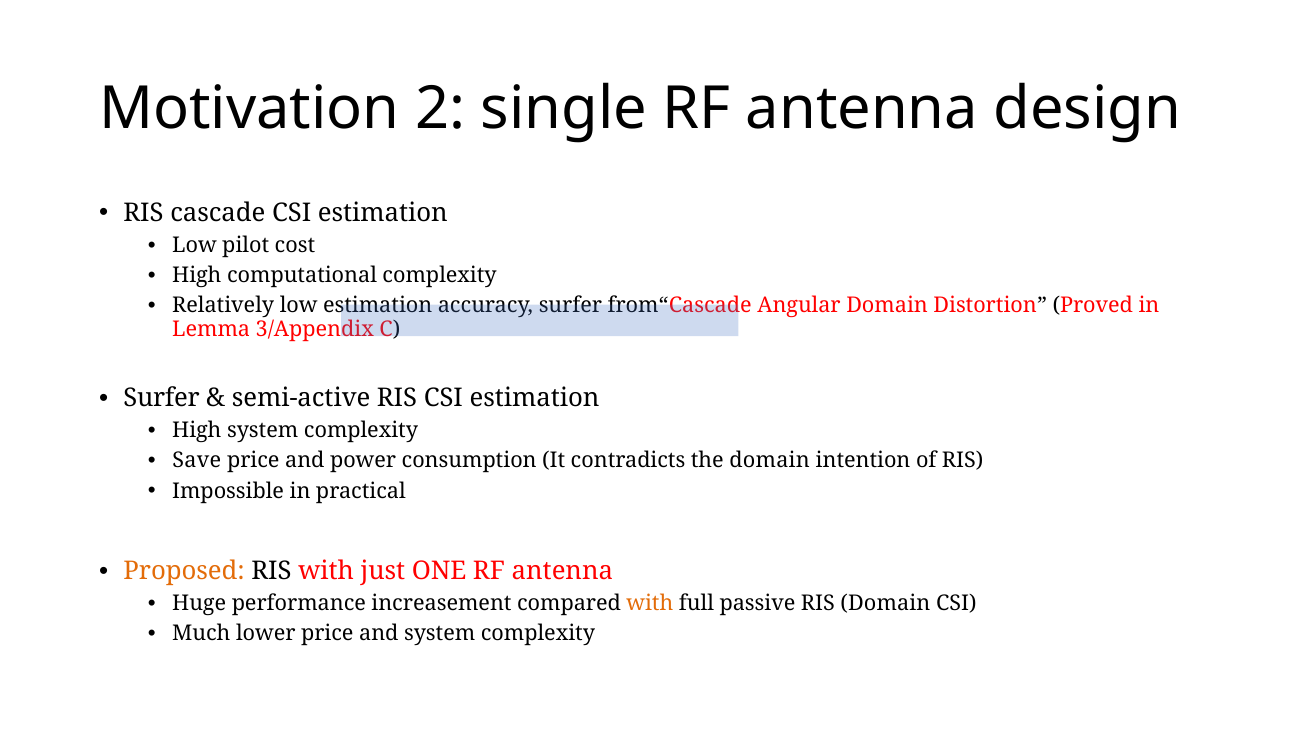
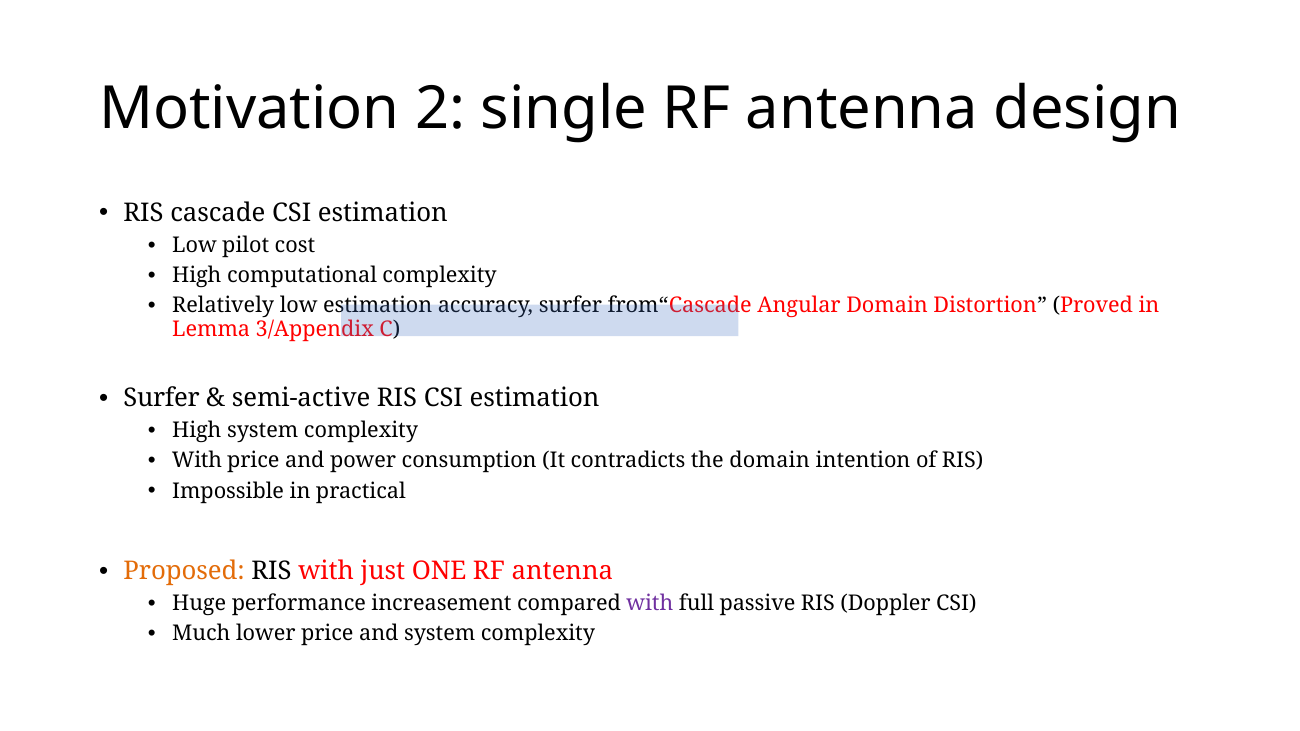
Save at (197, 461): Save -> With
with at (650, 604) colour: orange -> purple
RIS Domain: Domain -> Doppler
